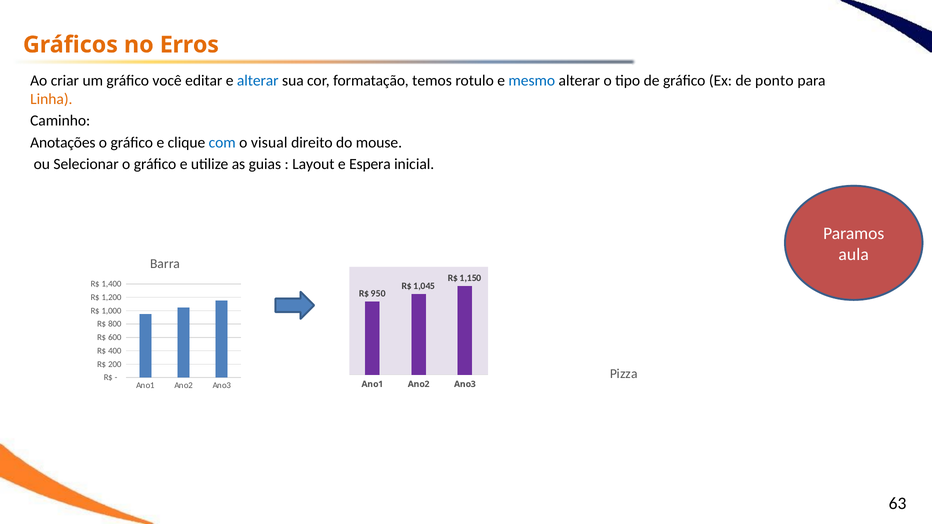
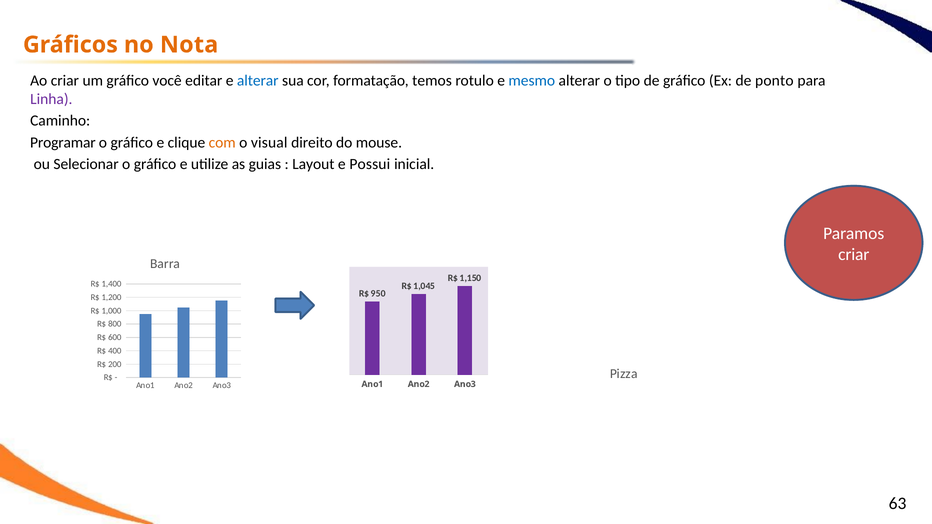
Erros: Erros -> Nota
Linha colour: orange -> purple
Anotações: Anotações -> Programar
com colour: blue -> orange
Espera: Espera -> Possui
aula at (854, 255): aula -> criar
